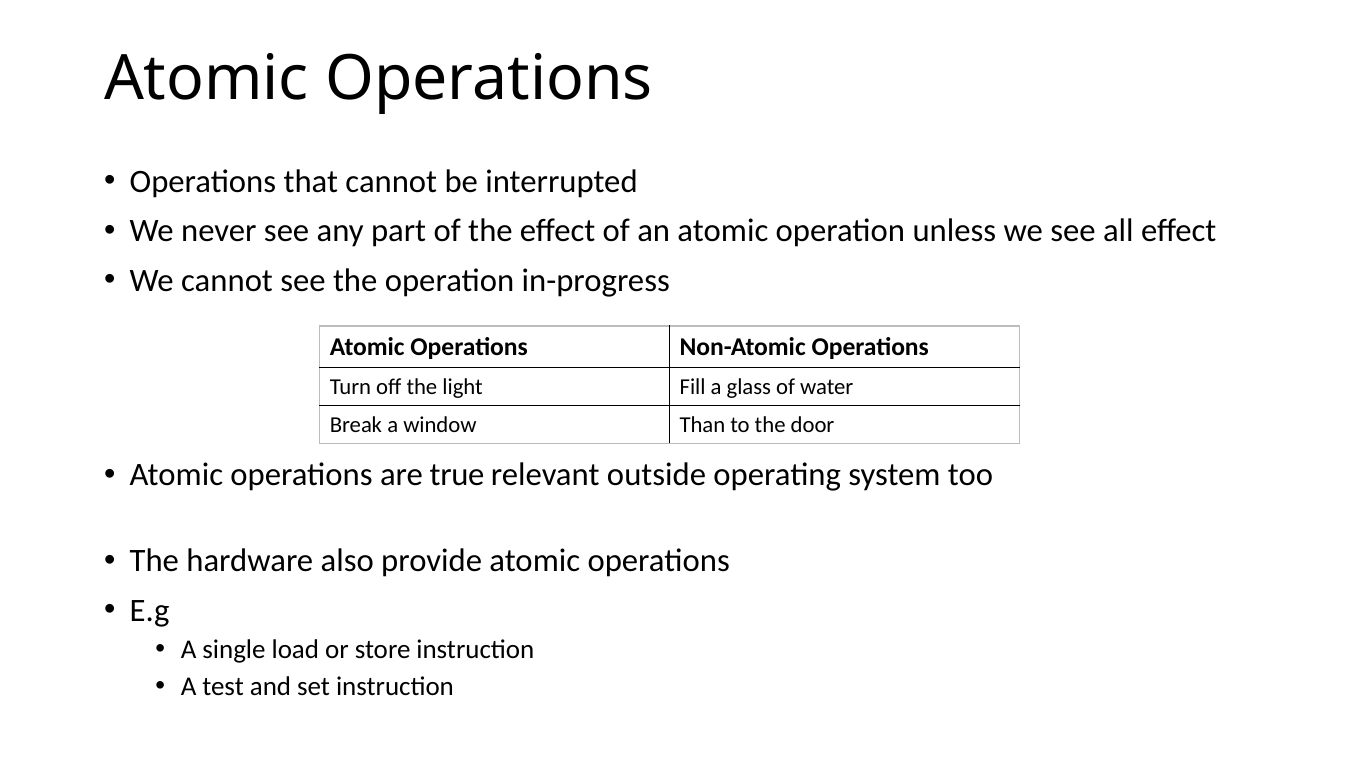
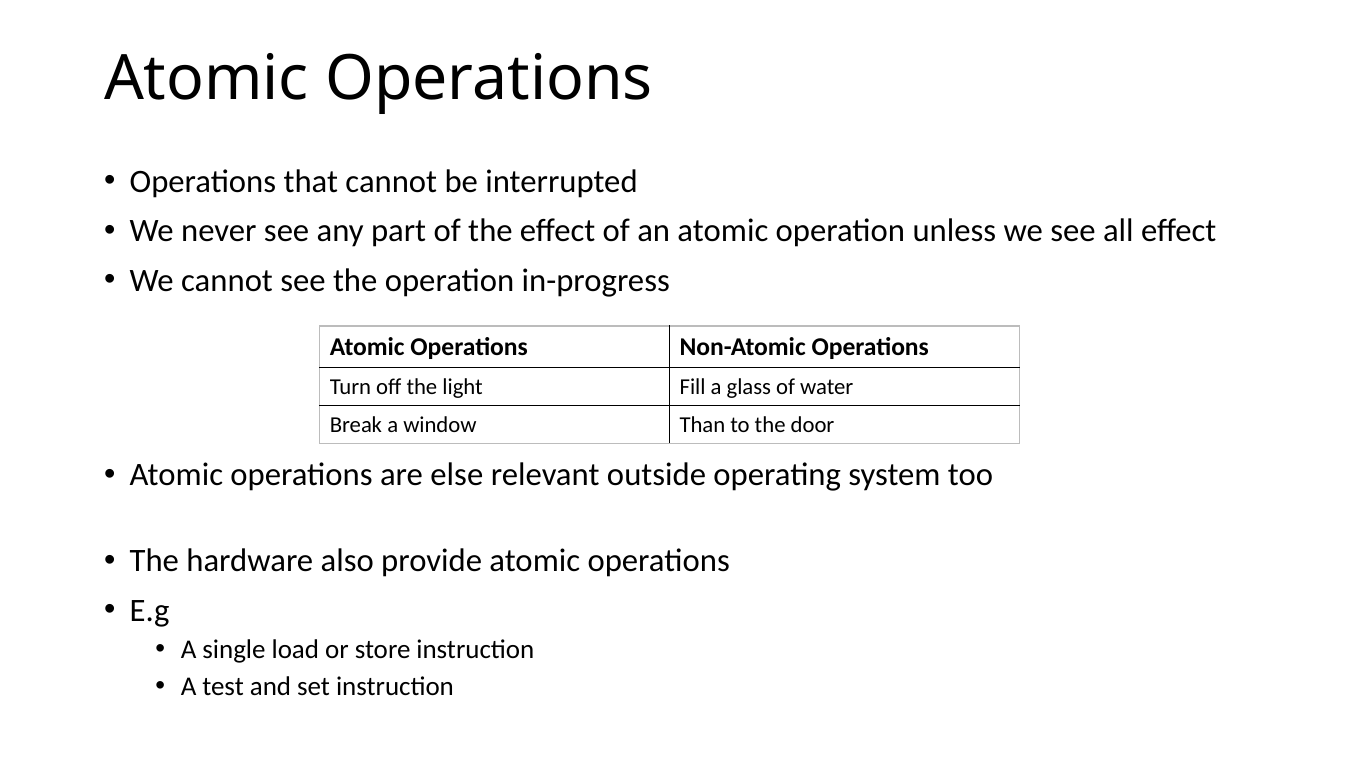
true: true -> else
